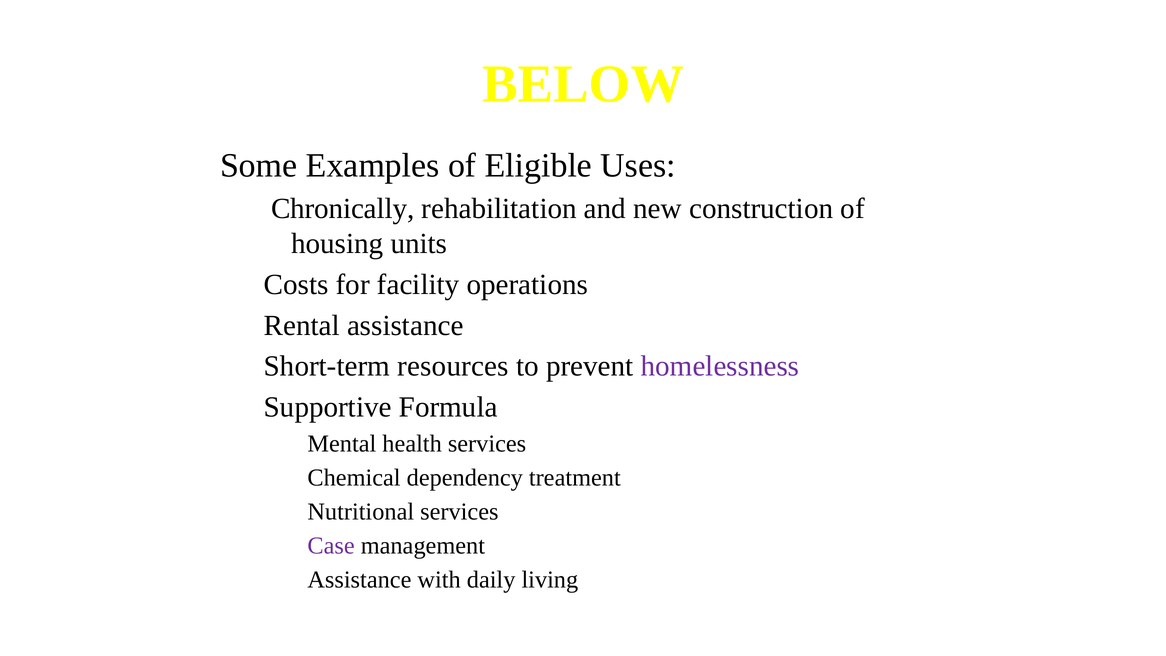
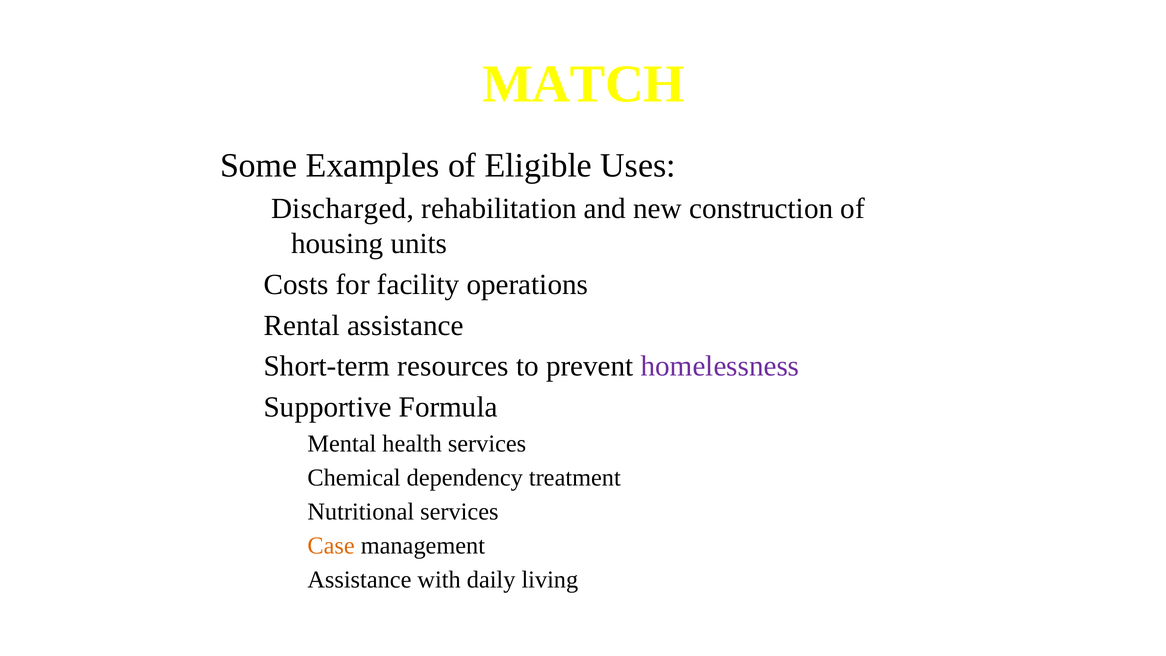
BELOW: BELOW -> MATCH
Chronically: Chronically -> Discharged
Case colour: purple -> orange
